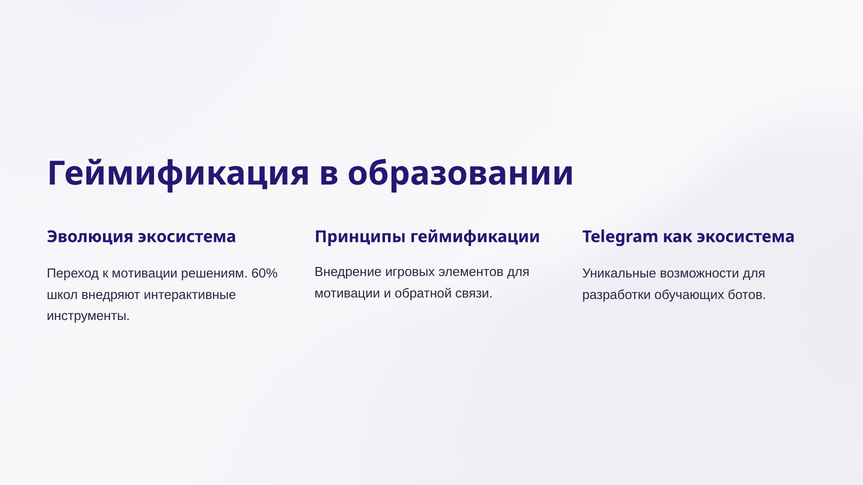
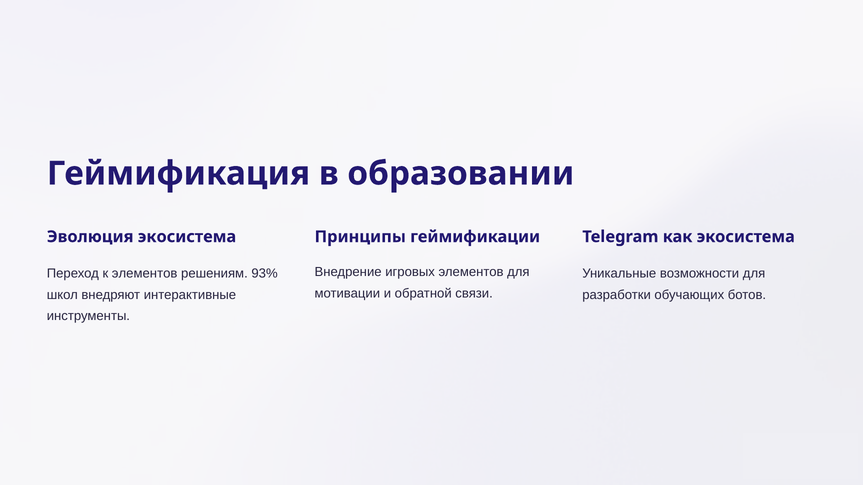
к мотивации: мотивации -> элементов
60%: 60% -> 93%
